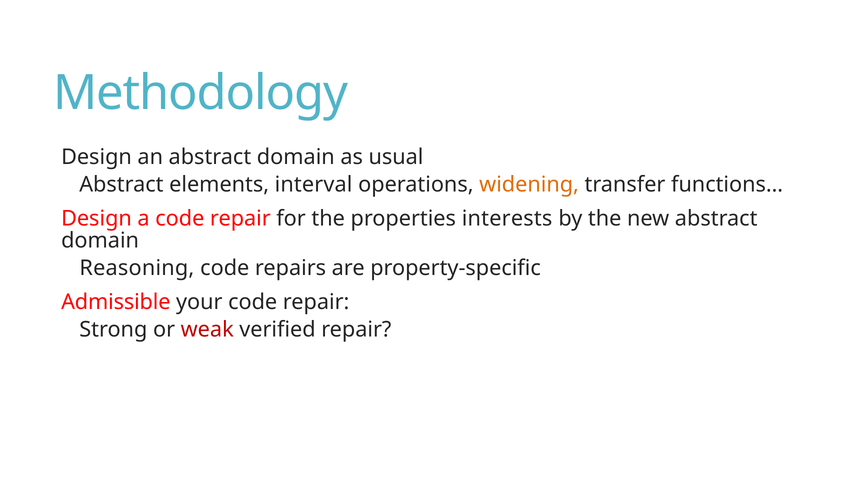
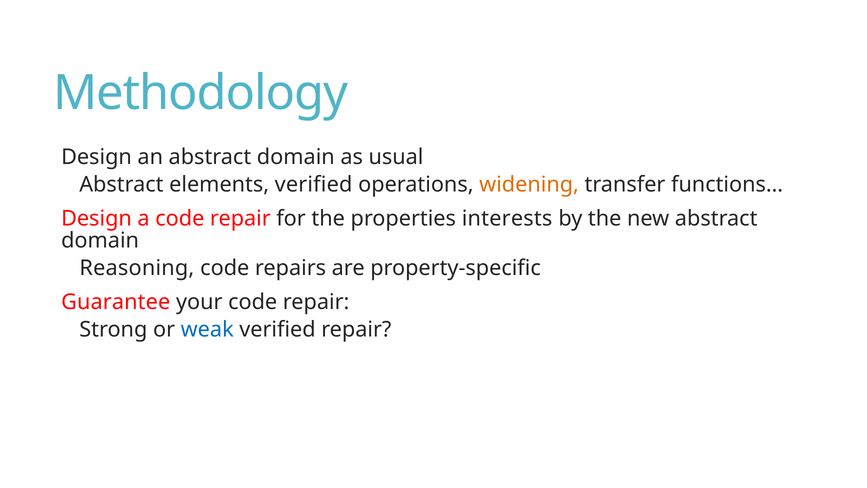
elements interval: interval -> verified
Admissible: Admissible -> Guarantee
weak colour: red -> blue
